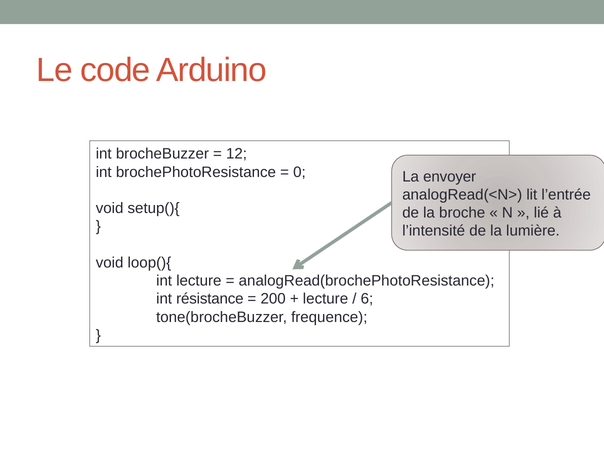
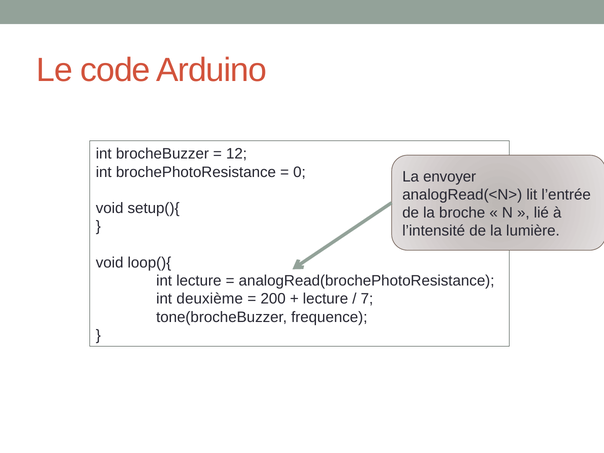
résistance: résistance -> deuxième
6: 6 -> 7
